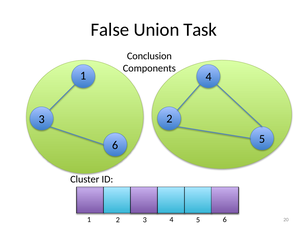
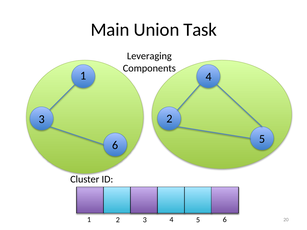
False: False -> Main
Conclusion: Conclusion -> Leveraging
